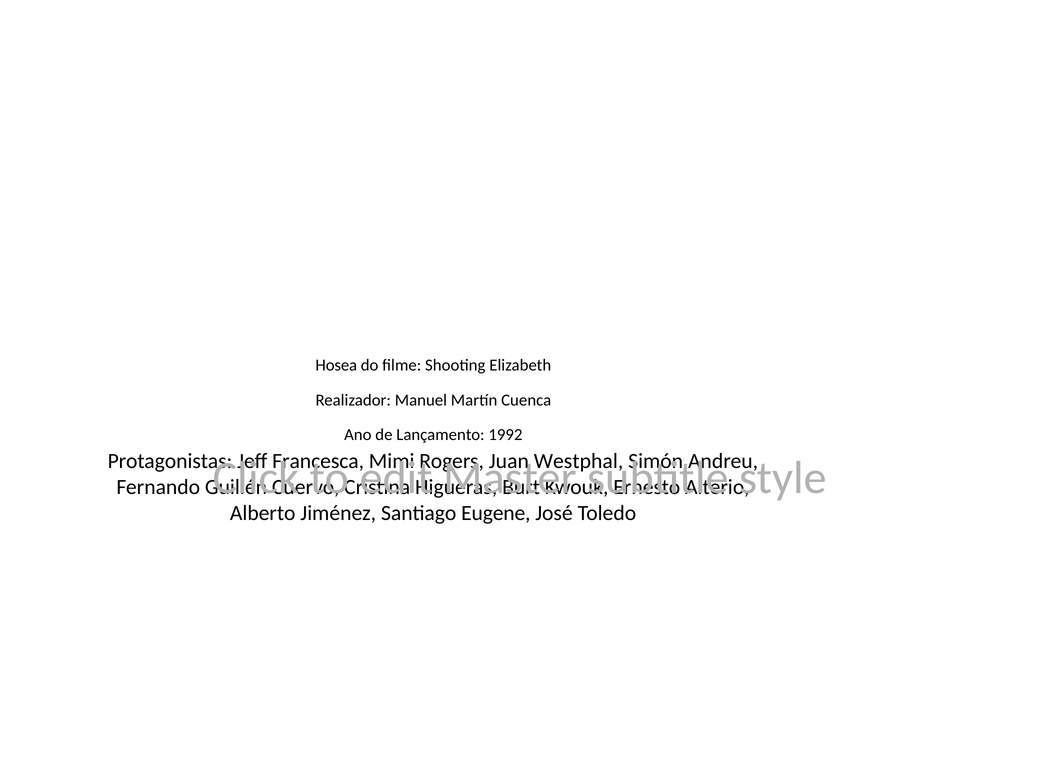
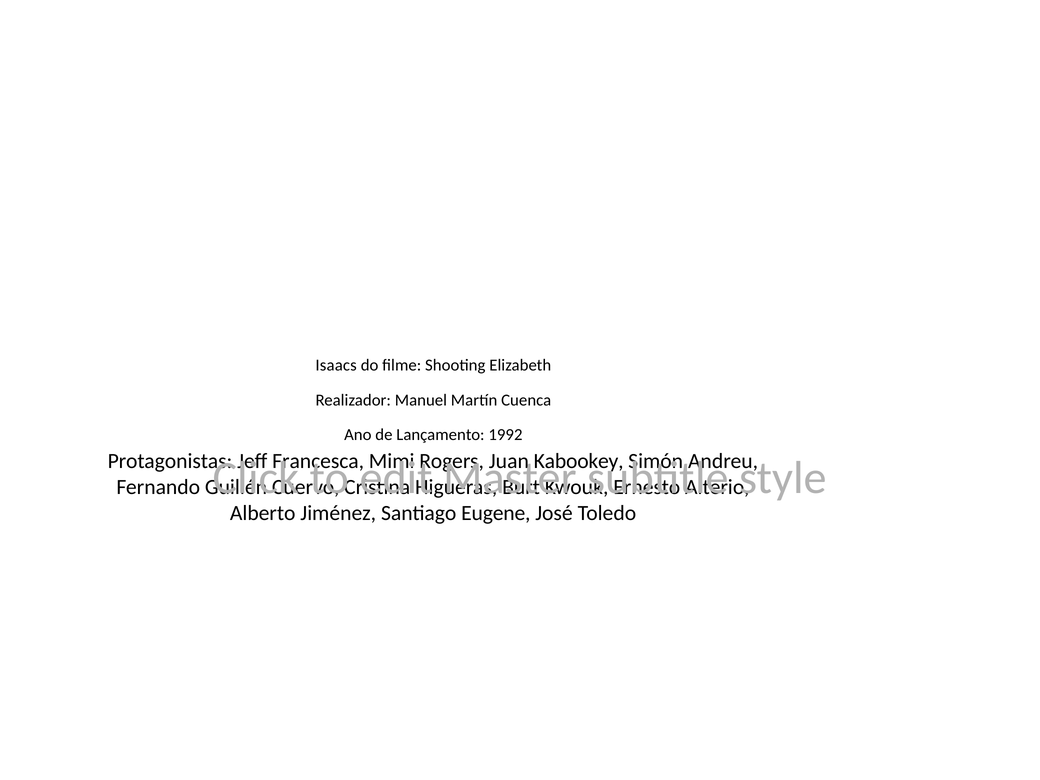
Hosea: Hosea -> Isaacs
Westphal: Westphal -> Kabookey
